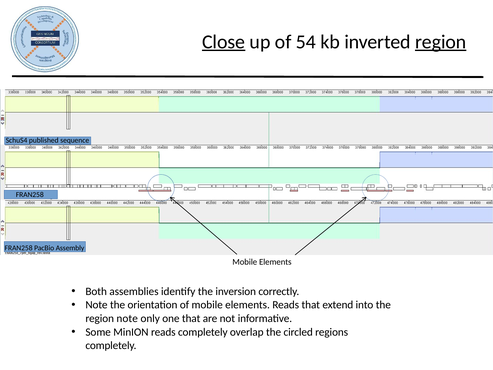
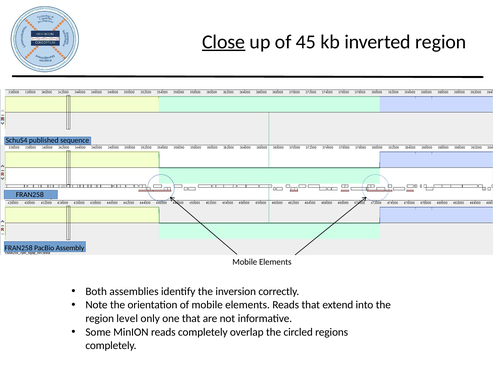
54: 54 -> 45
region at (441, 42) underline: present -> none
region note: note -> level
